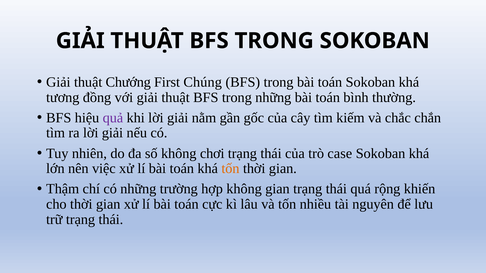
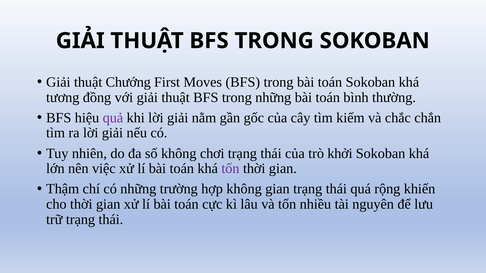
Chúng: Chúng -> Moves
case: case -> khởi
tốn at (230, 169) colour: orange -> purple
